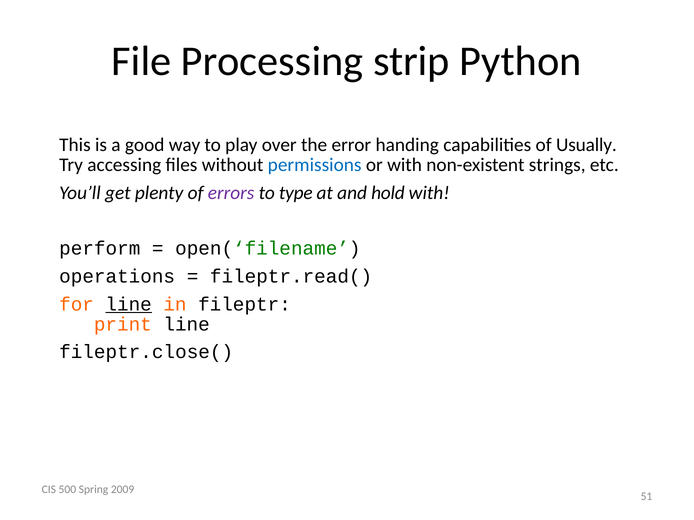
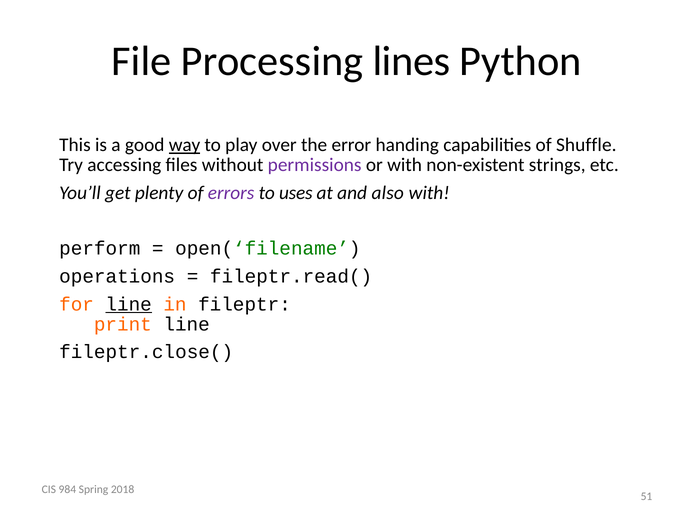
strip: strip -> lines
way underline: none -> present
Usually: Usually -> Shuffle
permissions colour: blue -> purple
type: type -> uses
hold: hold -> also
500: 500 -> 984
2009: 2009 -> 2018
